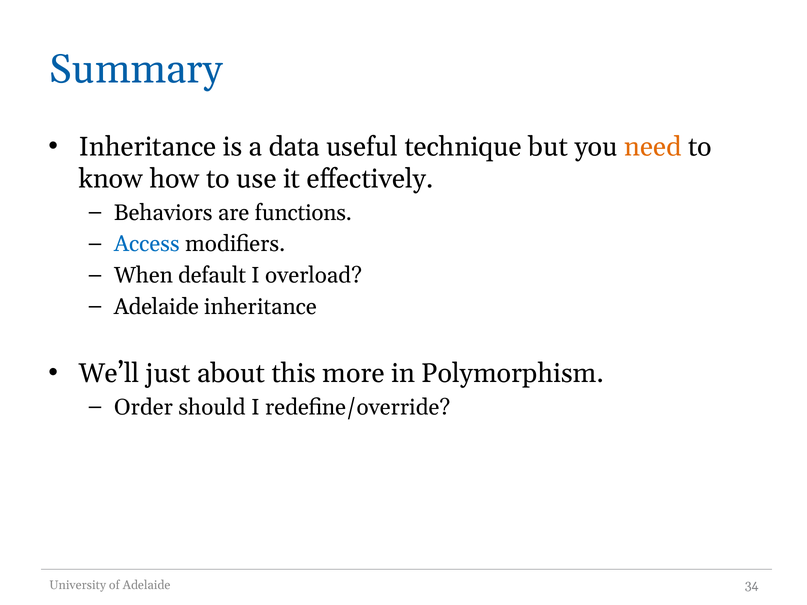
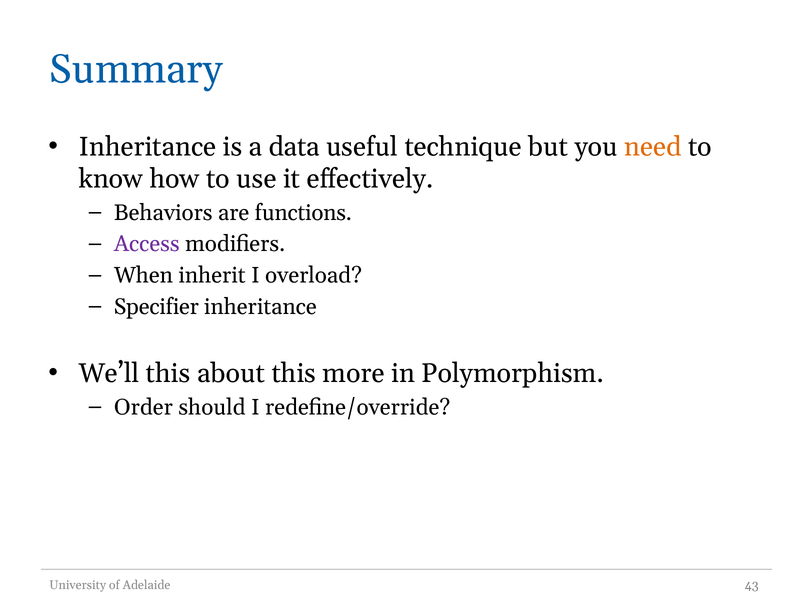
Access colour: blue -> purple
default: default -> inherit
Adelaide at (156, 307): Adelaide -> Specifier
We’ll just: just -> this
34: 34 -> 43
